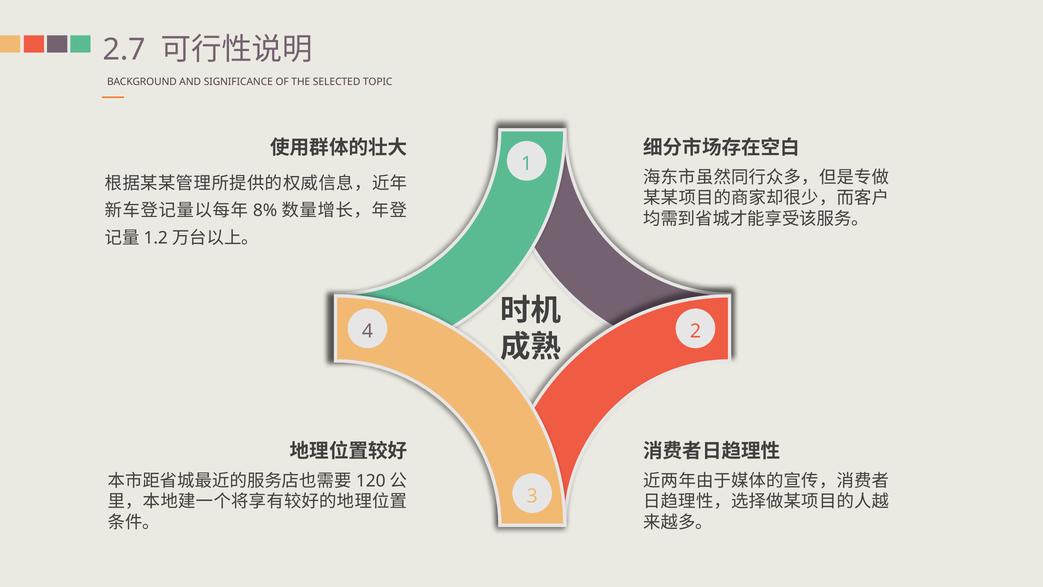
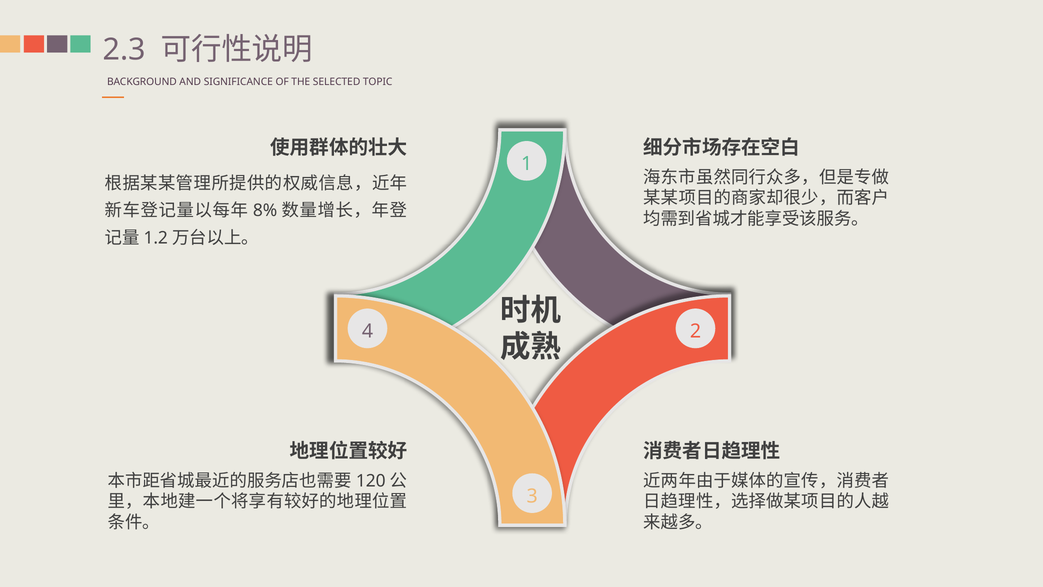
2.7: 2.7 -> 2.3
